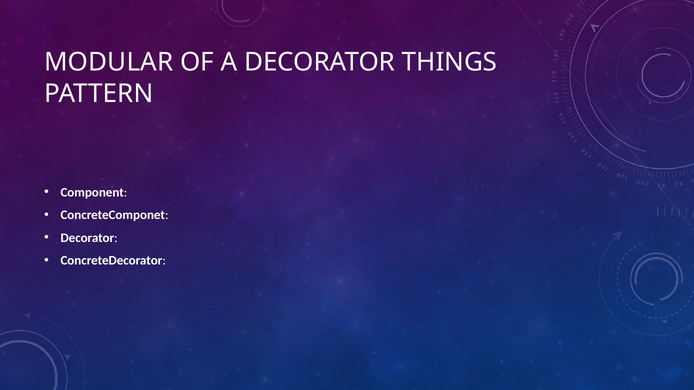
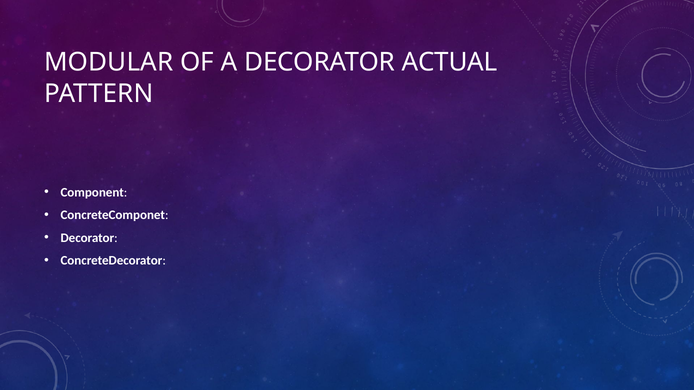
THINGS: THINGS -> ACTUAL
